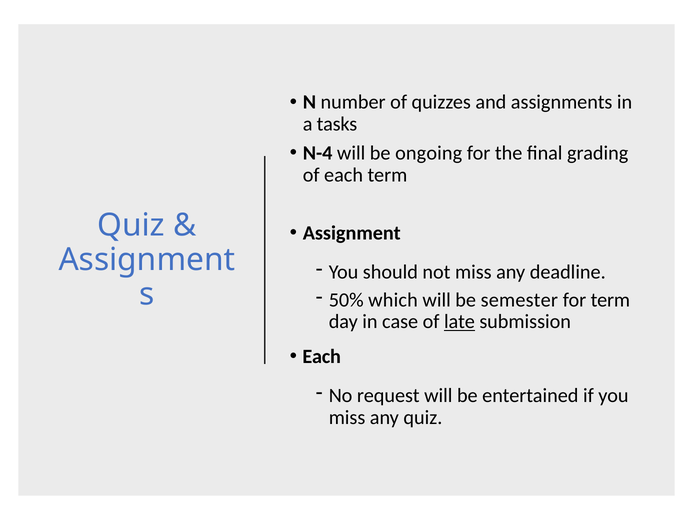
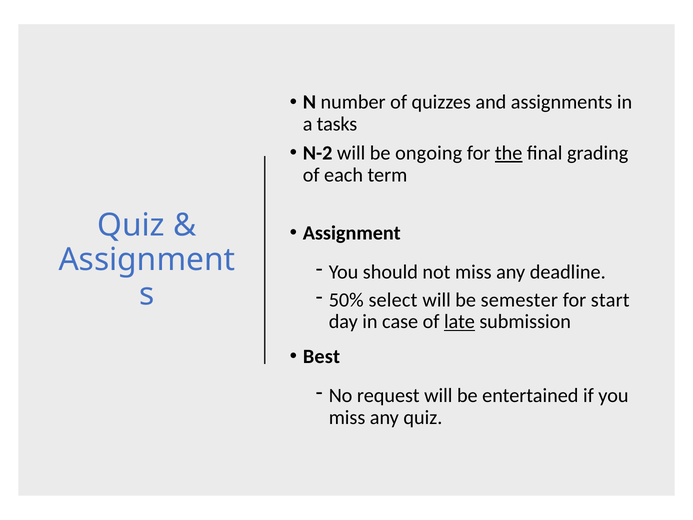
N-4: N-4 -> N-2
the underline: none -> present
which: which -> select
for term: term -> start
Each at (322, 356): Each -> Best
